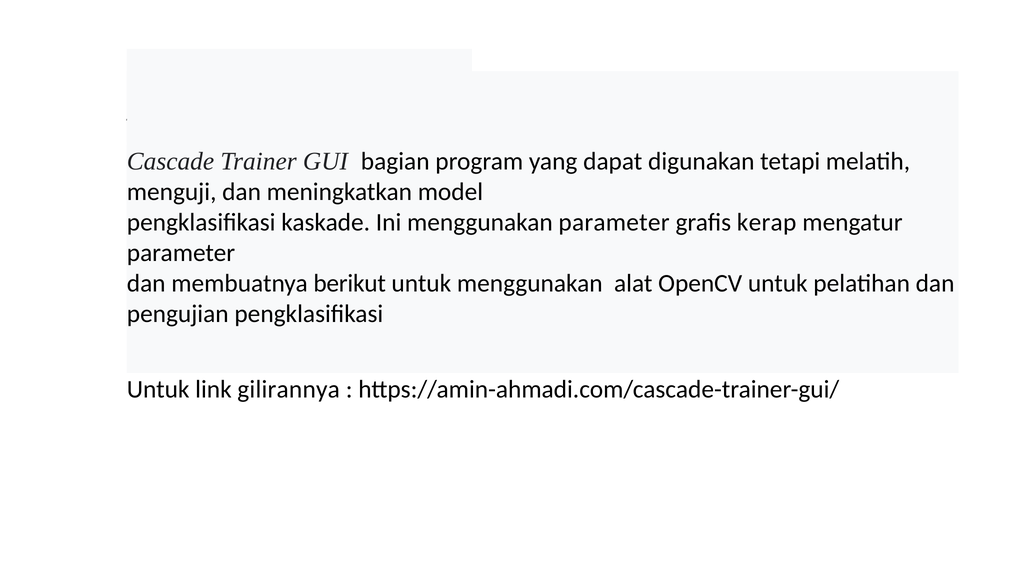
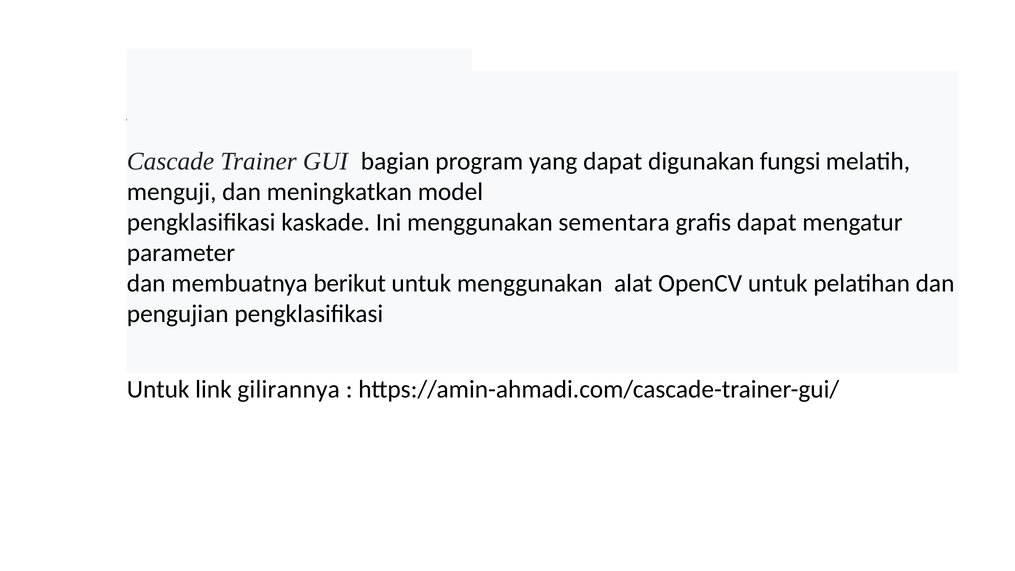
tetapi: tetapi -> fungsi
menggunakan parameter: parameter -> sementara
grafis kerap: kerap -> dapat
